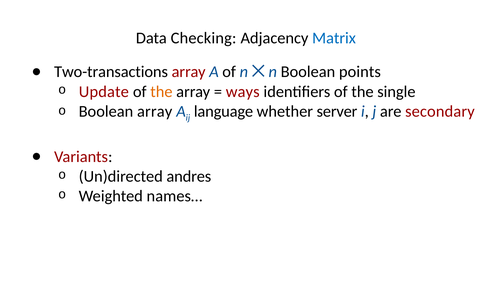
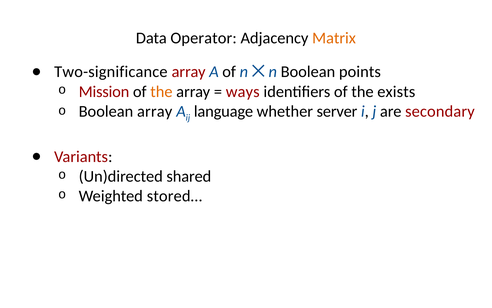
Checking: Checking -> Operator
Matrix colour: blue -> orange
Two-transactions: Two-transactions -> Two-significance
Update: Update -> Mission
single: single -> exists
andres: andres -> shared
names…: names… -> stored…
